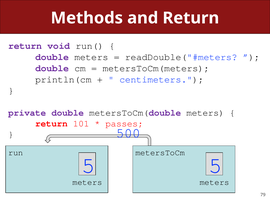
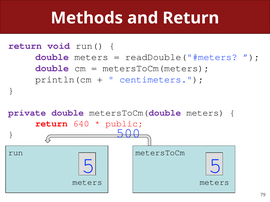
101: 101 -> 640
passes: passes -> public
